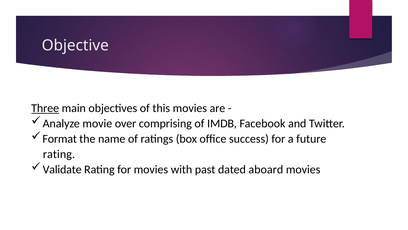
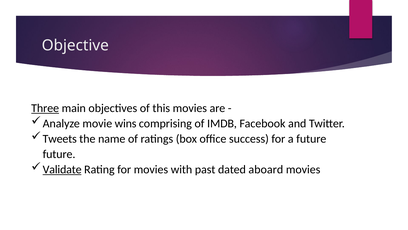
over: over -> wins
Format: Format -> Tweets
rating at (59, 154): rating -> future
Validate underline: none -> present
